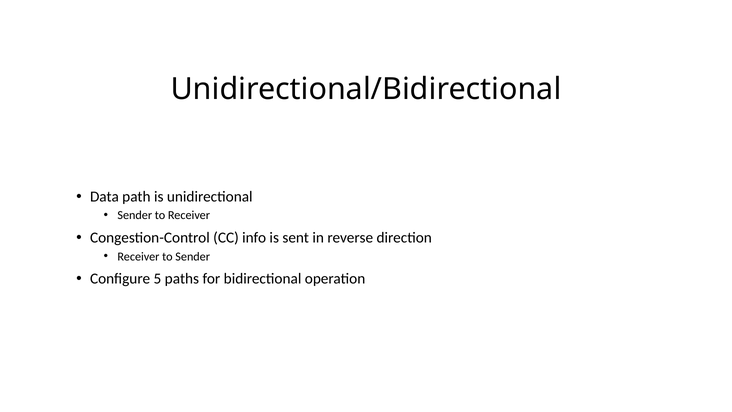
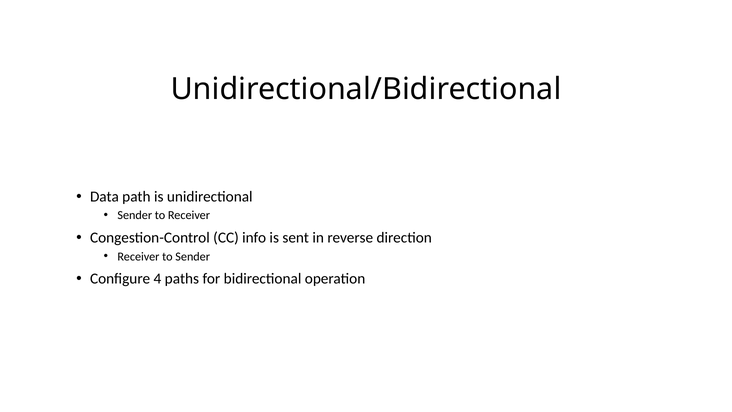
5: 5 -> 4
